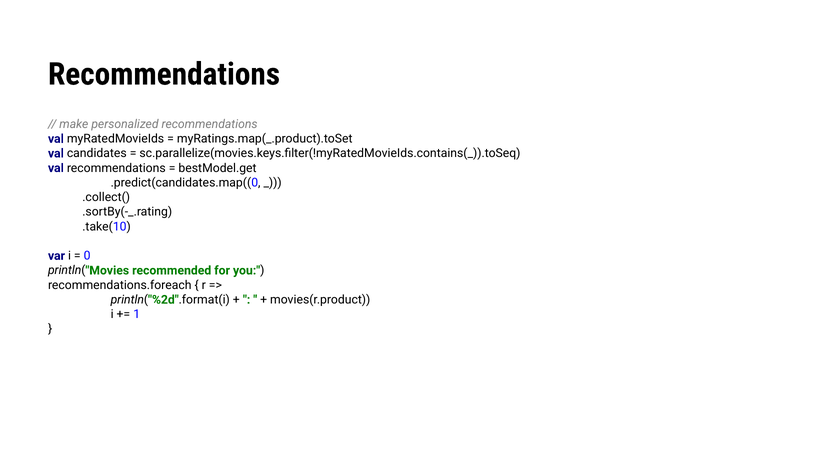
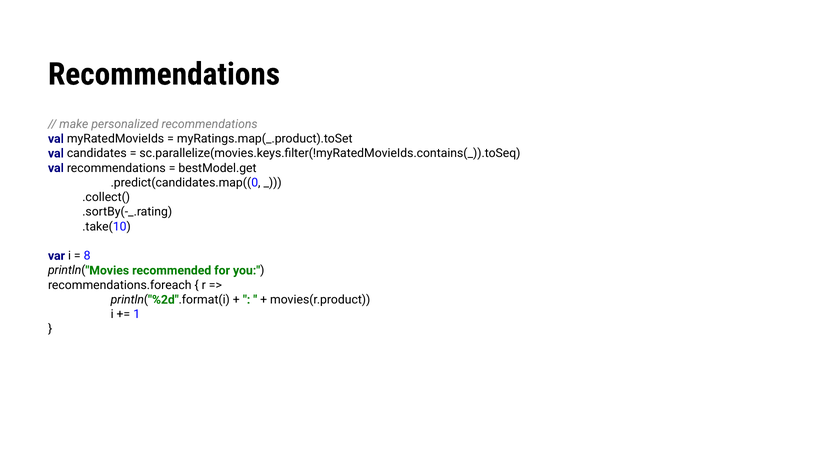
0: 0 -> 8
